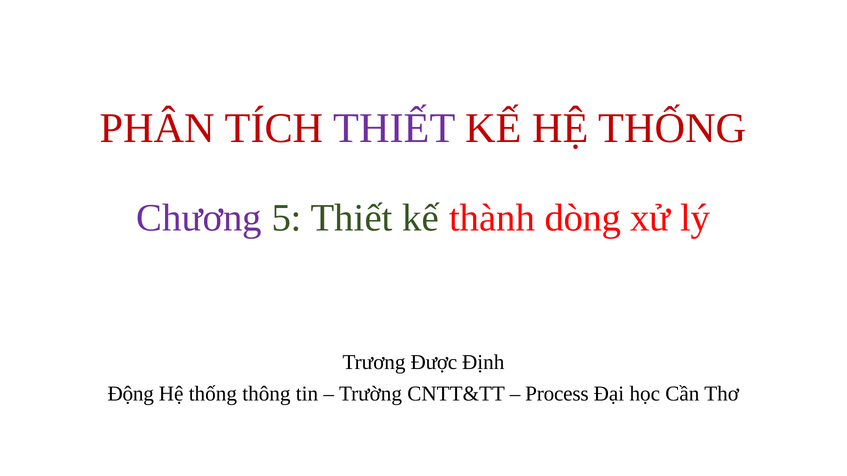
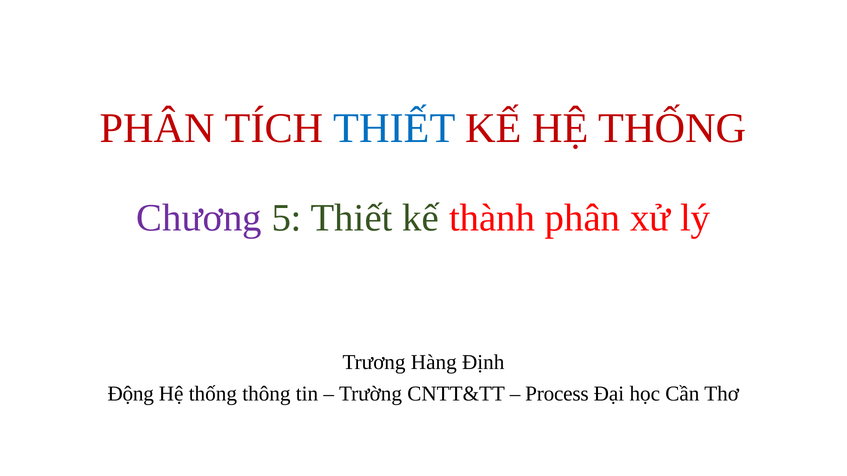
THIẾT at (394, 129) colour: purple -> blue
thành dòng: dòng -> phân
Được: Được -> Hàng
